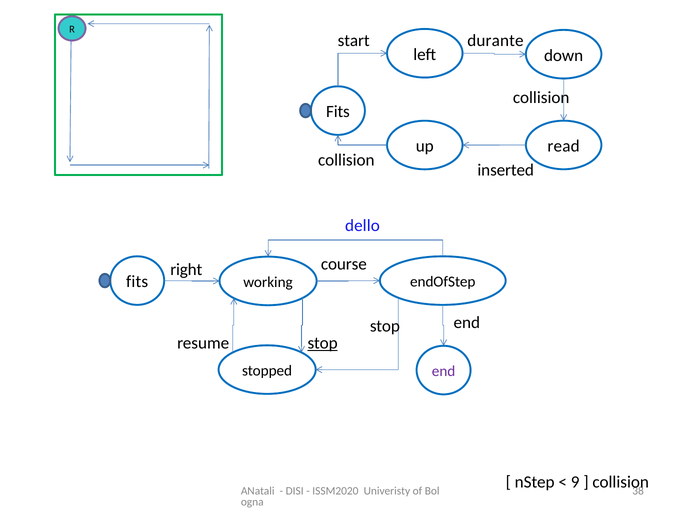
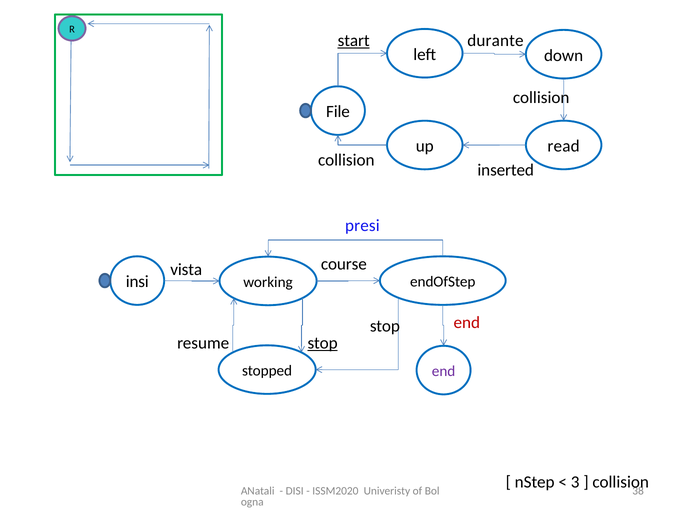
start underline: none -> present
Fits at (338, 112): Fits -> File
dello: dello -> presi
right: right -> vista
fits at (137, 282): fits -> insi
end at (467, 323) colour: black -> red
9: 9 -> 3
